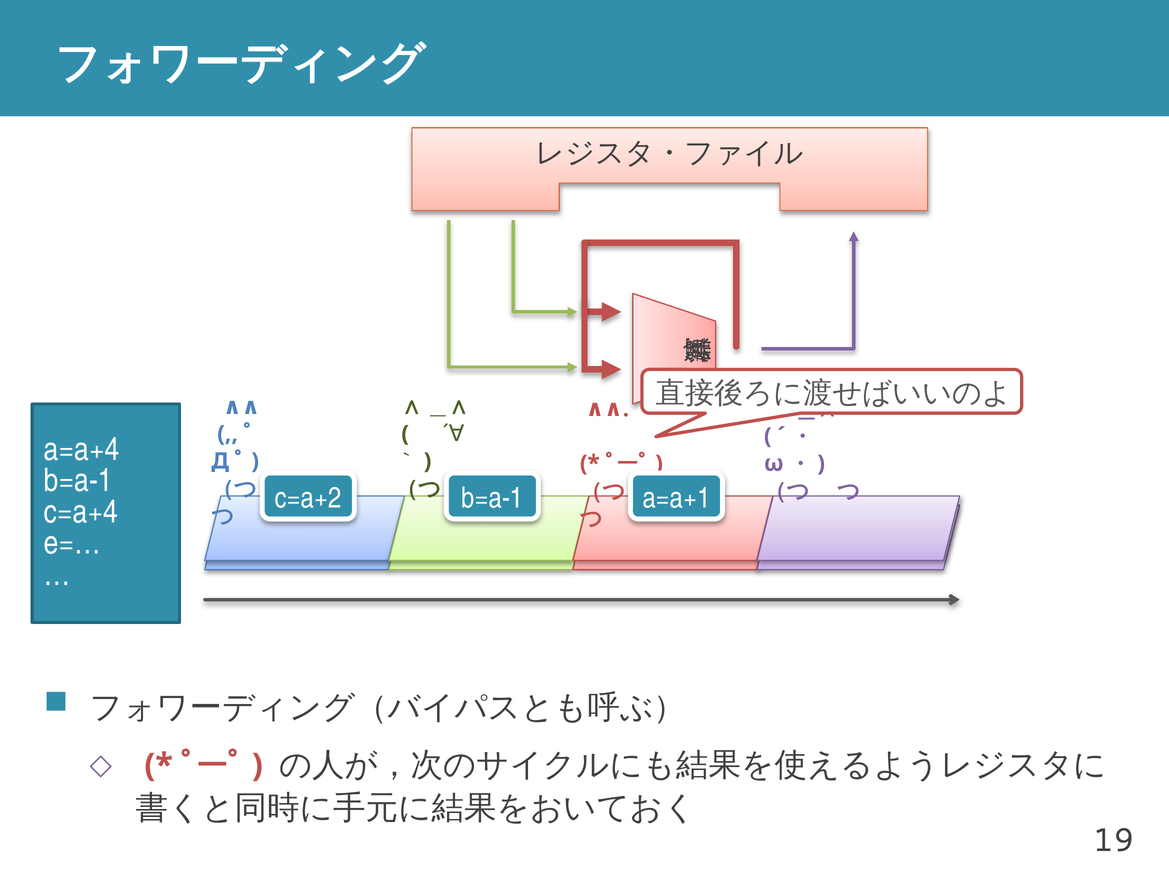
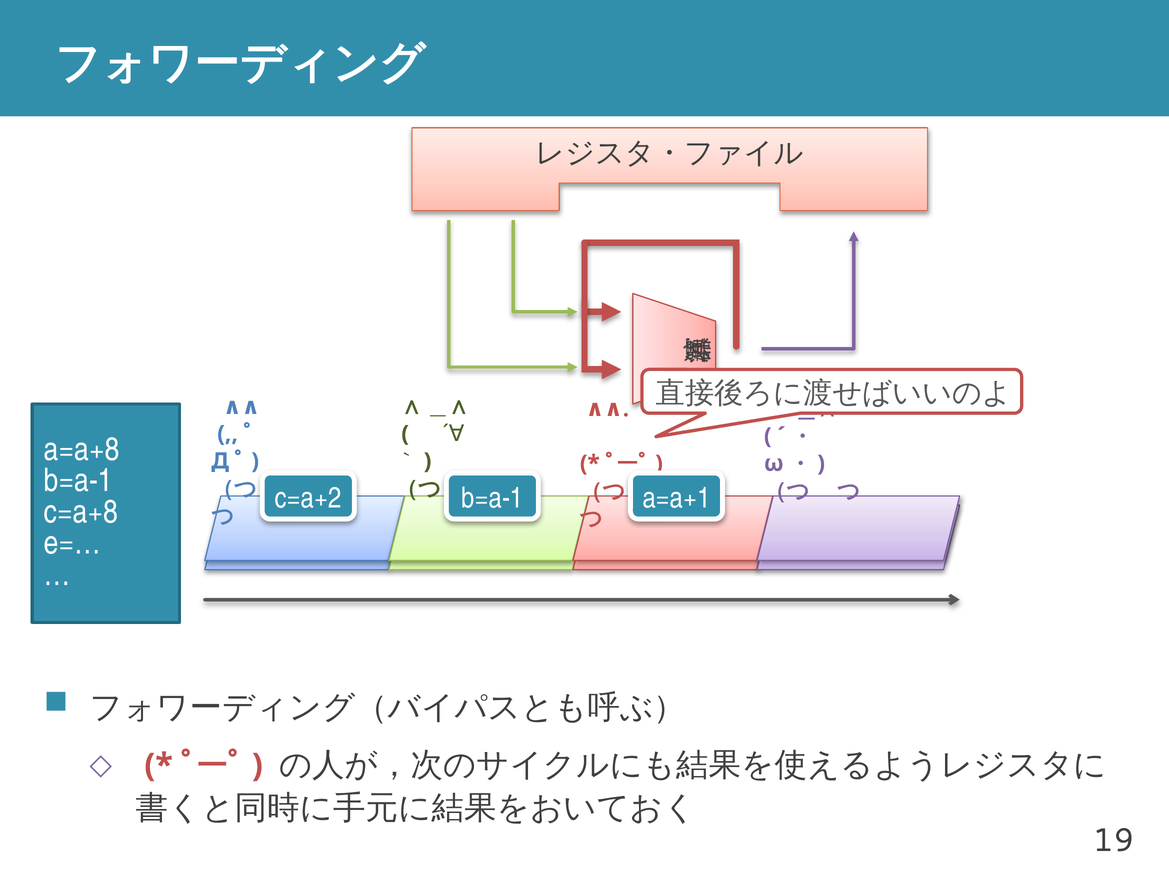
a=a+4: a=a+4 -> a=a+8
c=a+4: c=a+4 -> c=a+8
